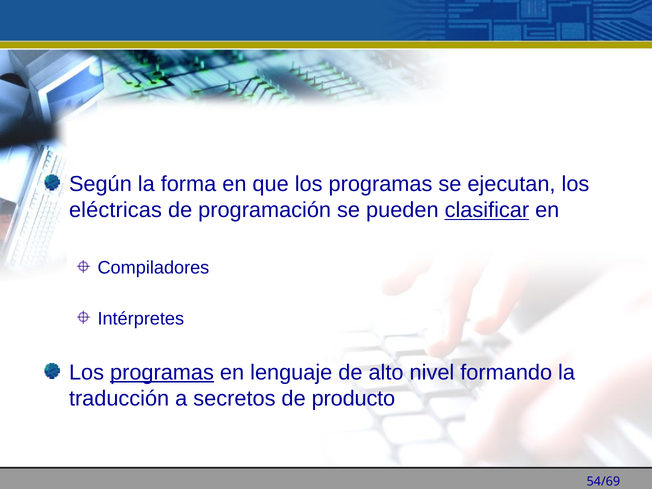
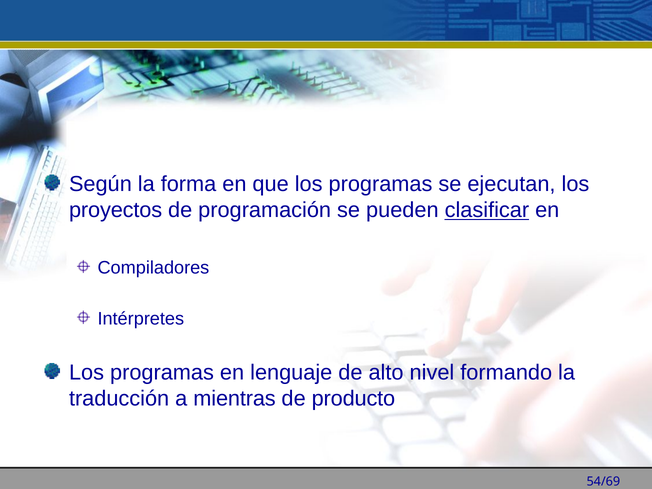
eléctricas: eléctricas -> proyectos
programas at (162, 372) underline: present -> none
secretos: secretos -> mientras
